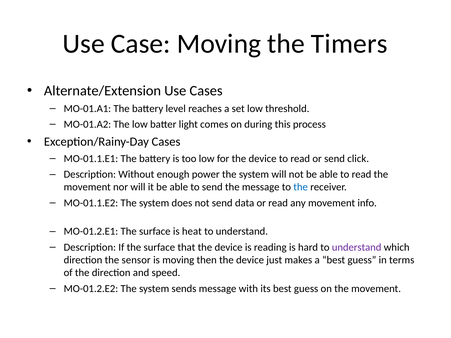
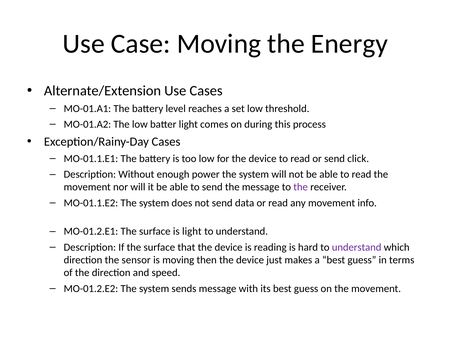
Timers: Timers -> Energy
the at (301, 187) colour: blue -> purple
is heat: heat -> light
